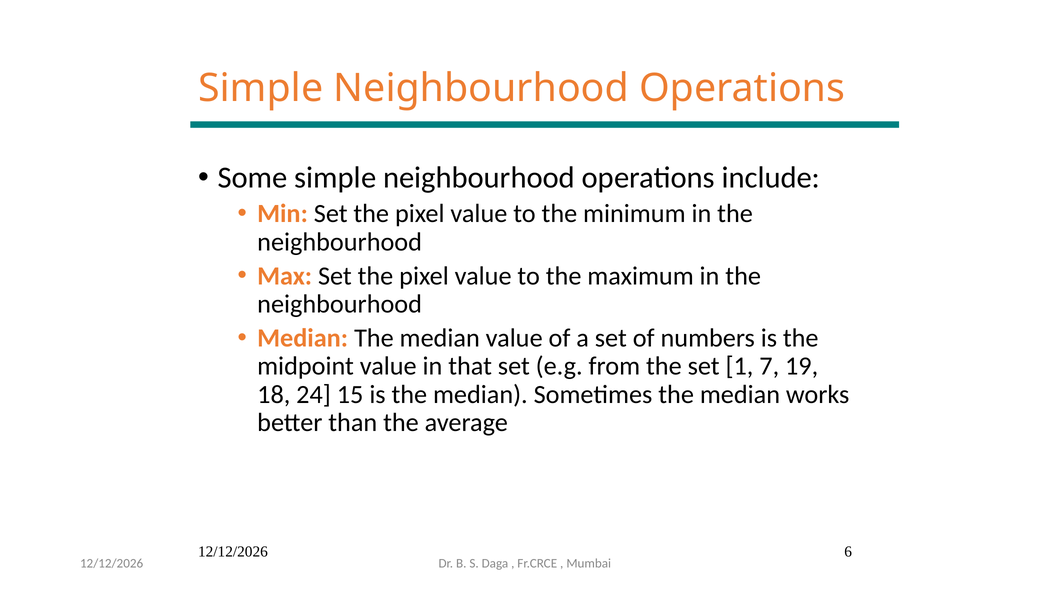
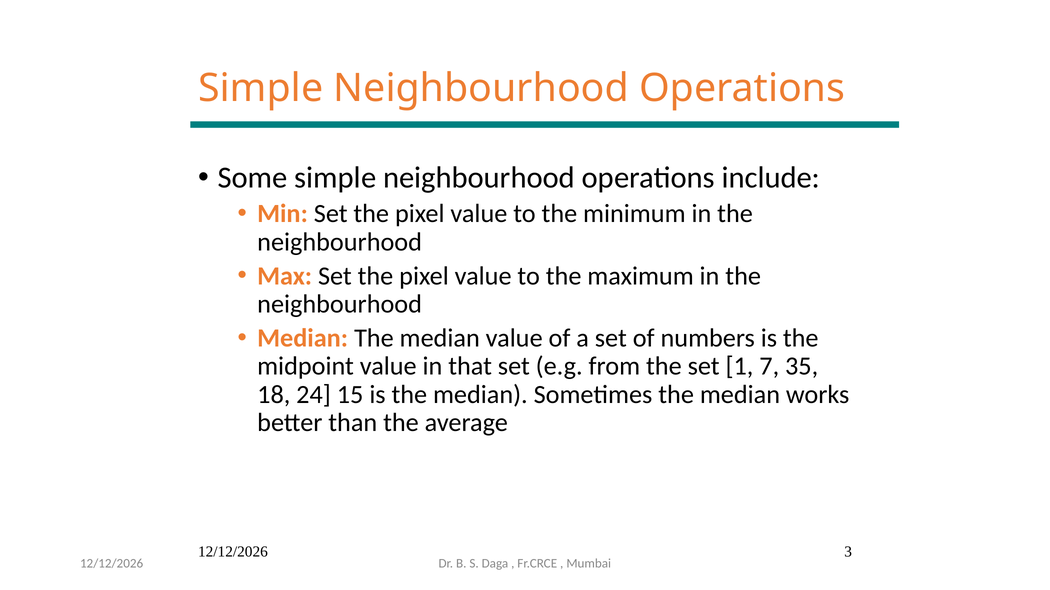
19: 19 -> 35
6: 6 -> 3
